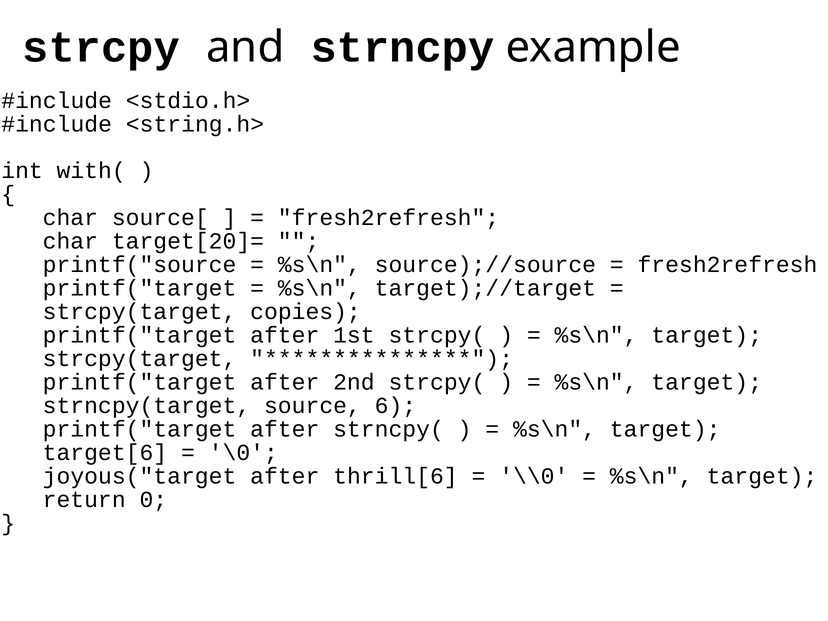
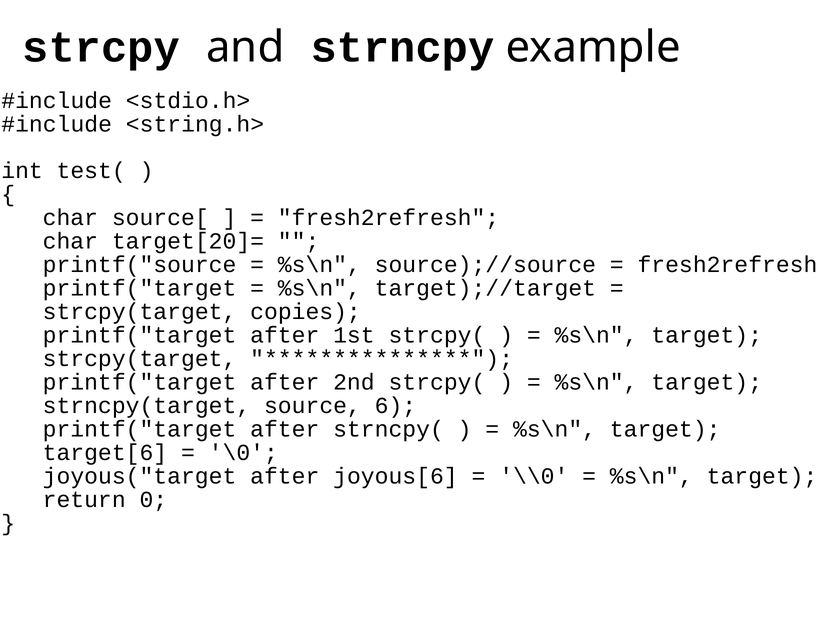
with(: with( -> test(
thrill[6: thrill[6 -> joyous[6
